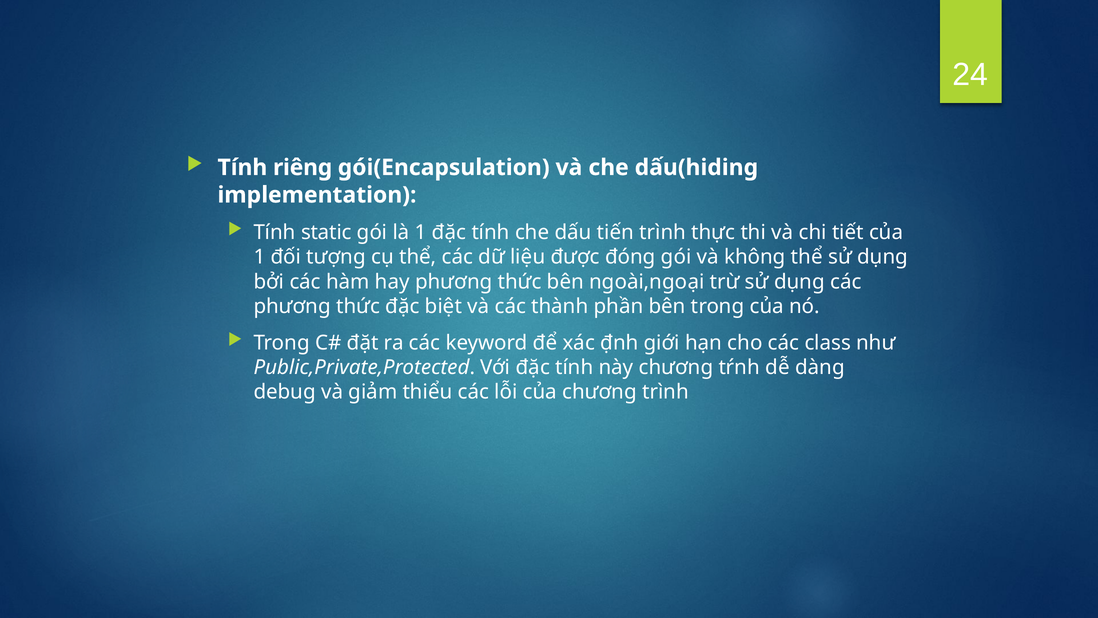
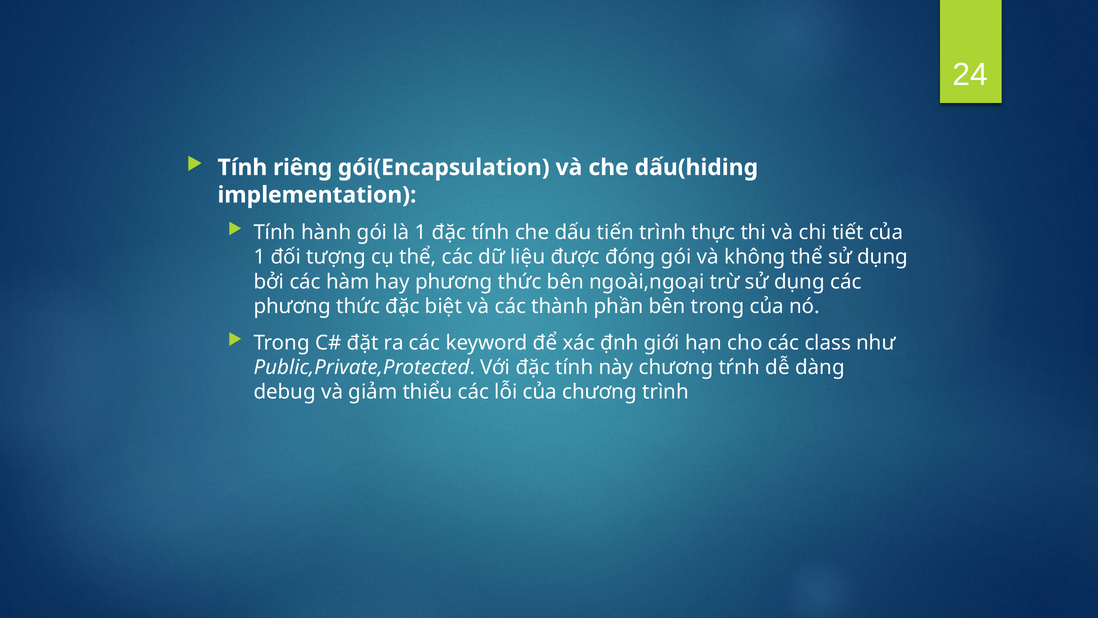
static: static -> hành
